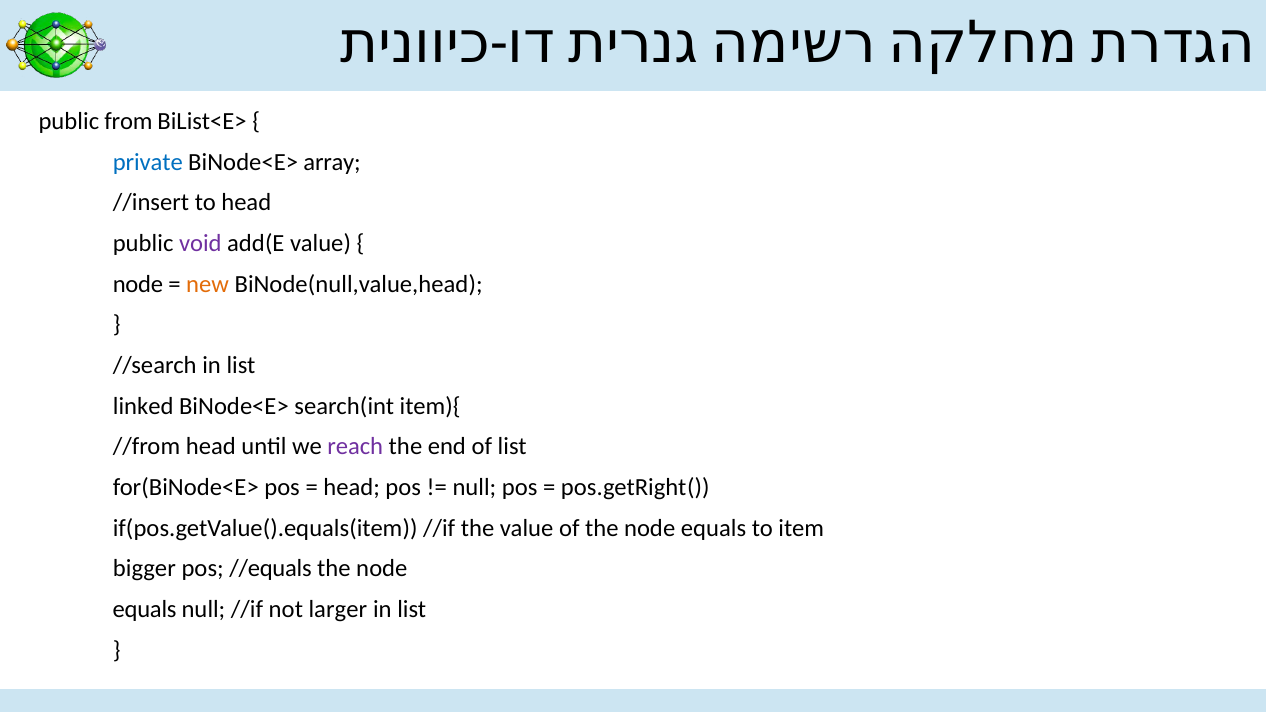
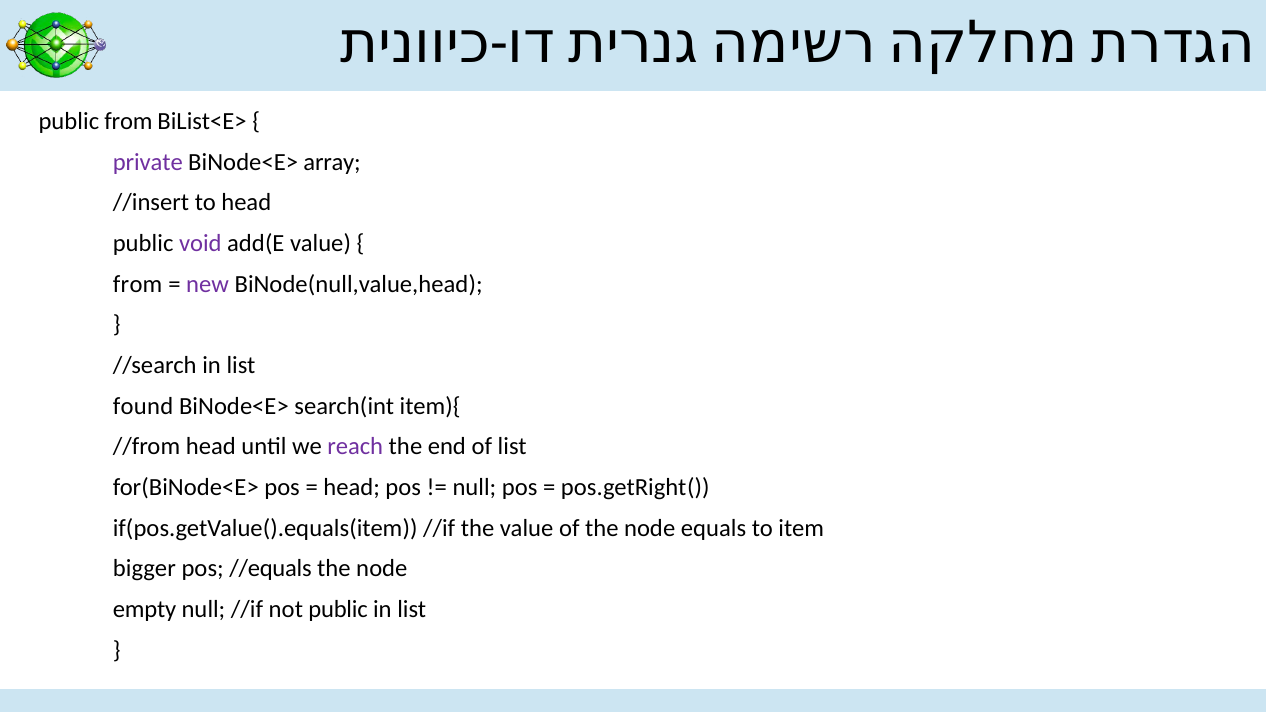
private colour: blue -> purple
node at (138, 284): node -> from
new colour: orange -> purple
linked: linked -> found
equals at (145, 609): equals -> empty
not larger: larger -> public
